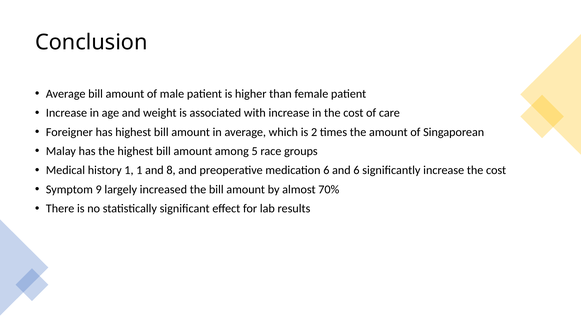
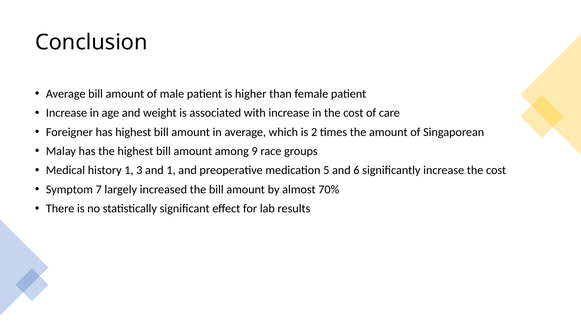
5: 5 -> 9
1 1: 1 -> 3
and 8: 8 -> 1
medication 6: 6 -> 5
9: 9 -> 7
